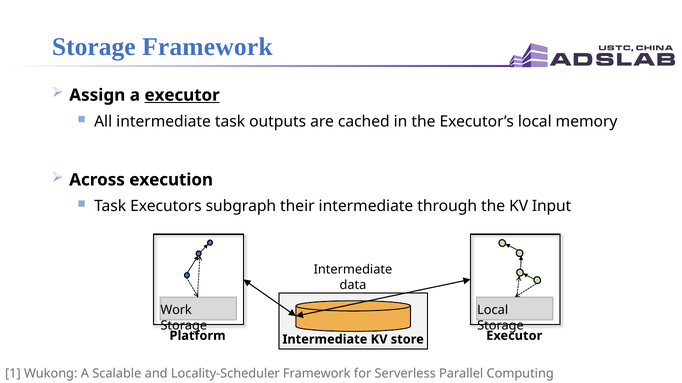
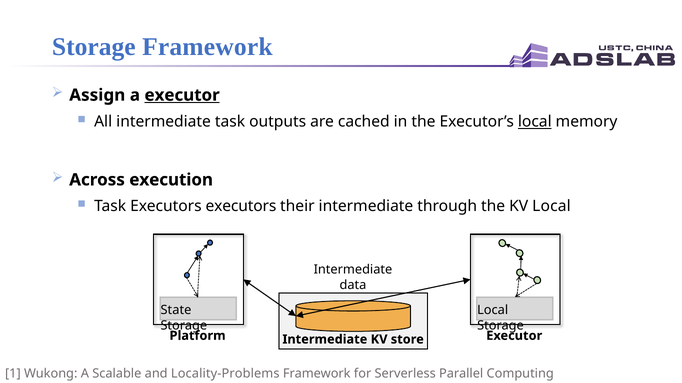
local at (535, 122) underline: none -> present
Executors subgraph: subgraph -> executors
KV Input: Input -> Local
Work: Work -> State
Locality-Scheduler: Locality-Scheduler -> Locality-Problems
